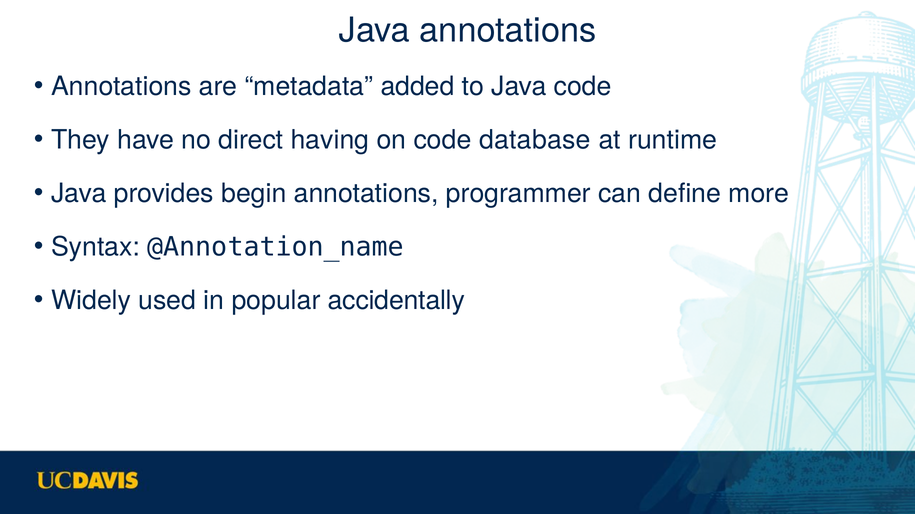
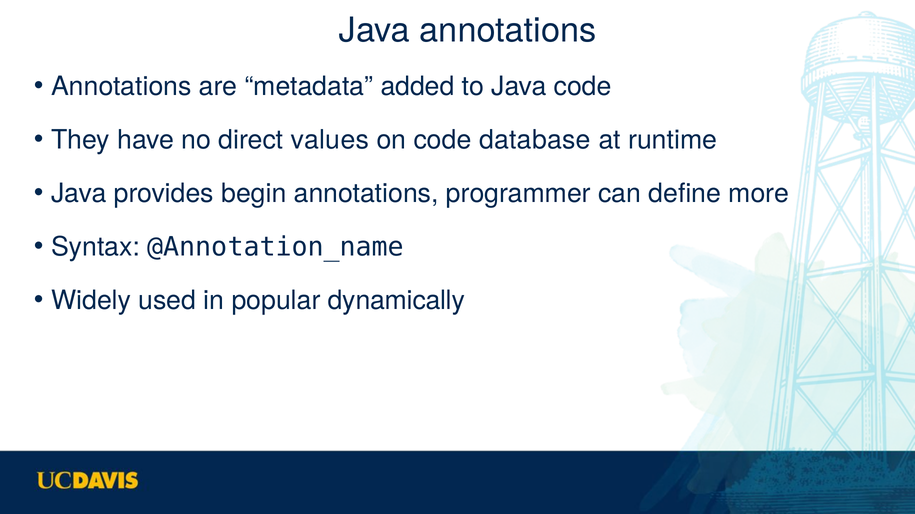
having: having -> values
accidentally: accidentally -> dynamically
